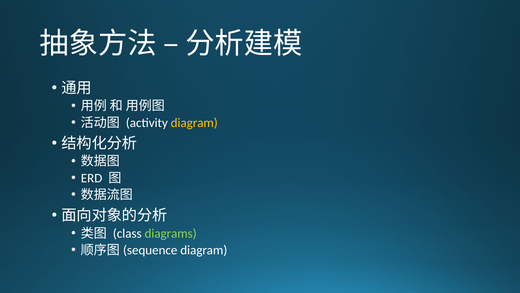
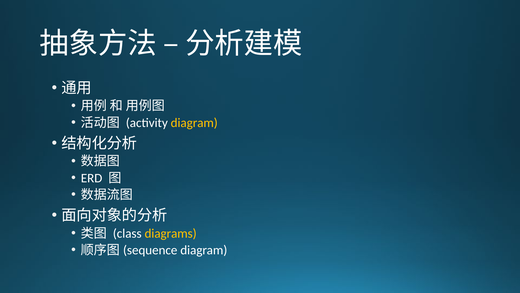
diagrams colour: light green -> yellow
